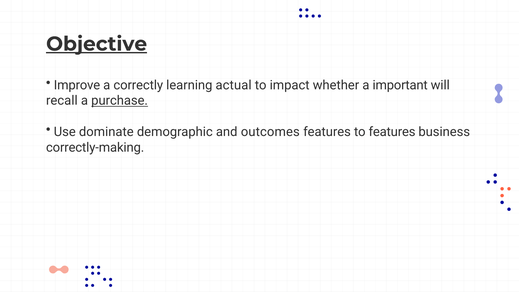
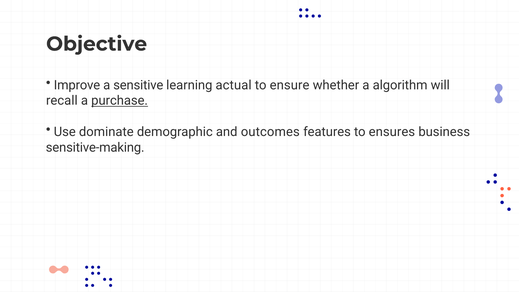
Objective underline: present -> none
correctly: correctly -> sensitive
impact: impact -> ensure
important: important -> algorithm
to features: features -> ensures
correctly-making: correctly-making -> sensitive-making
